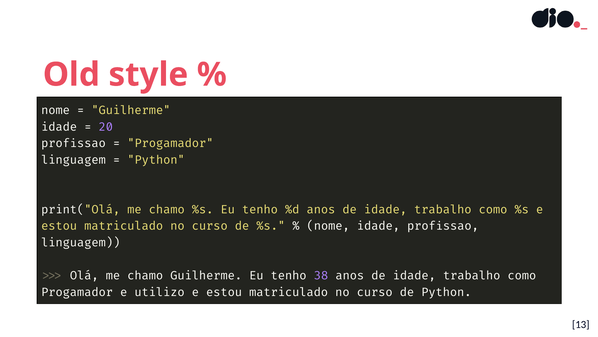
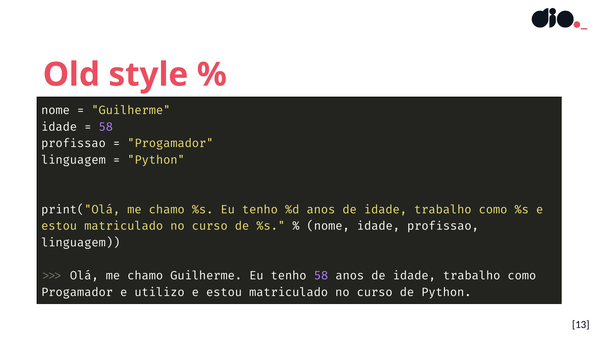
20 at (106, 127): 20 -> 58
tenho 38: 38 -> 58
